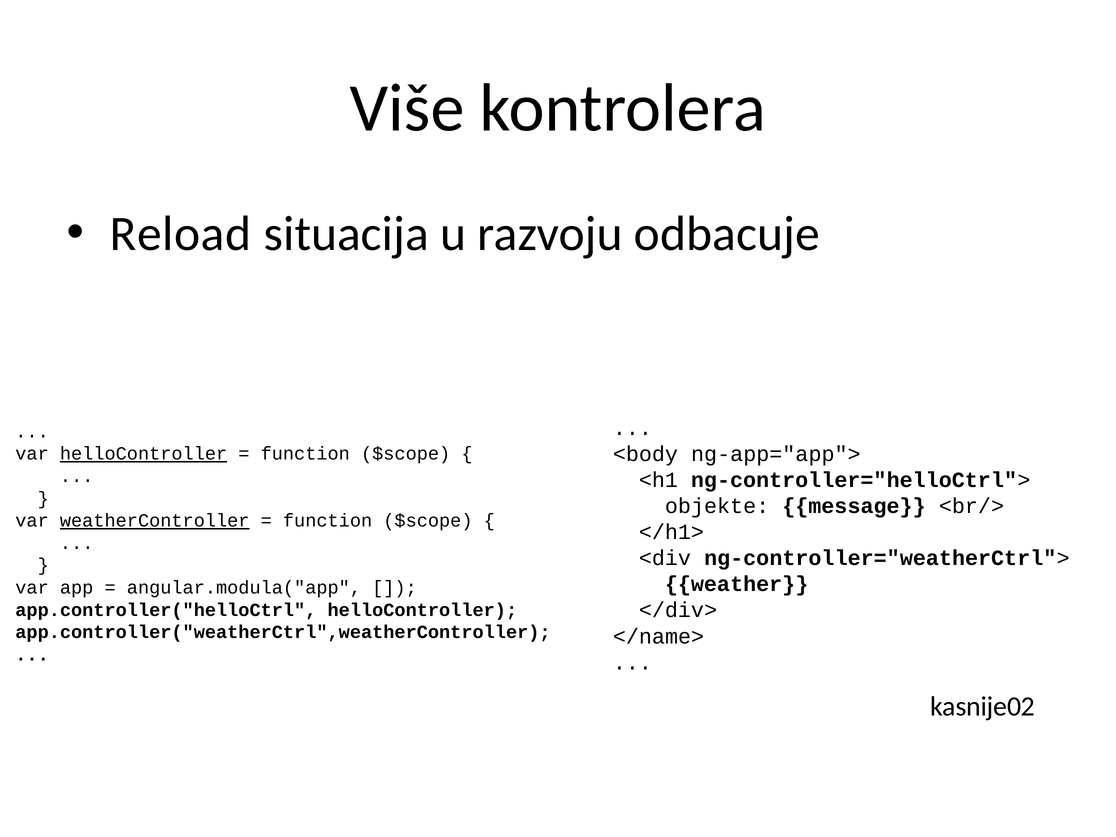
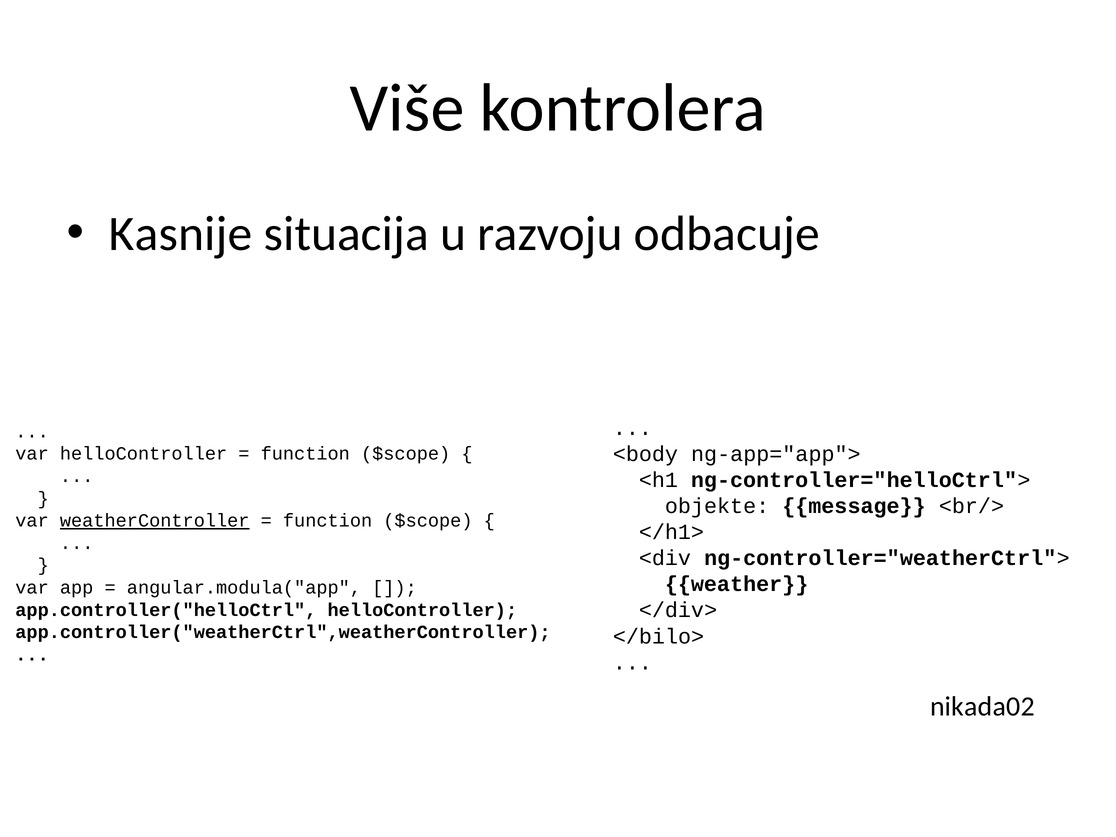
Reload: Reload -> Kasnije
helloController at (144, 454) underline: present -> none
</name>: </name> -> </bilo>
kasnije02: kasnije02 -> nikada02
